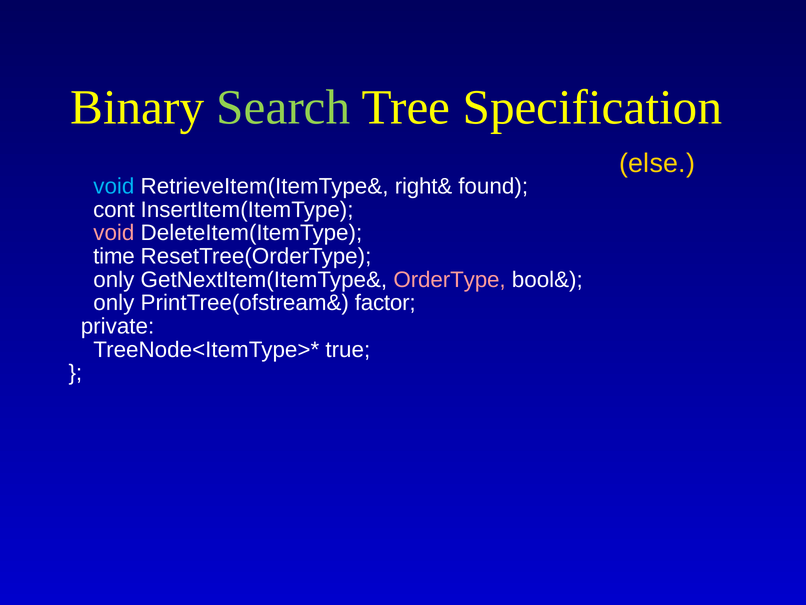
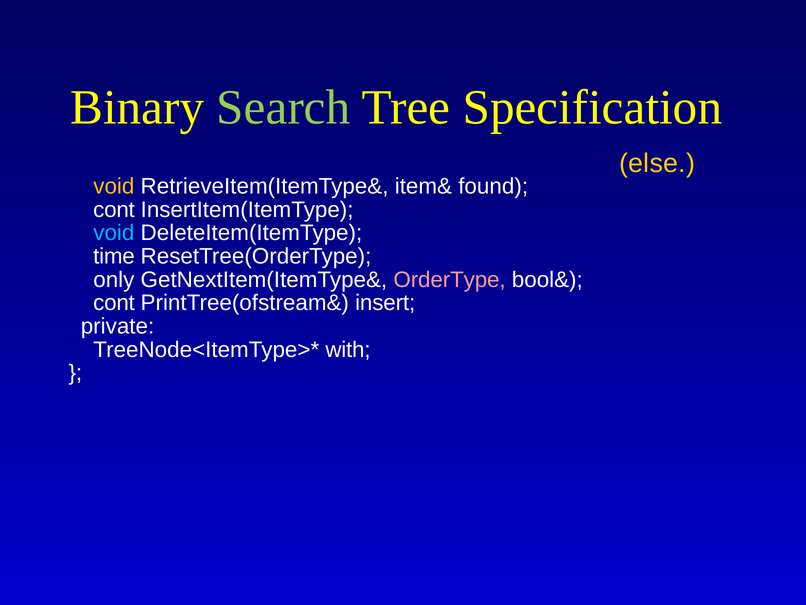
void at (114, 186) colour: light blue -> yellow
right&: right& -> item&
void at (114, 233) colour: pink -> light blue
only at (114, 303): only -> cont
factor: factor -> insert
true: true -> with
